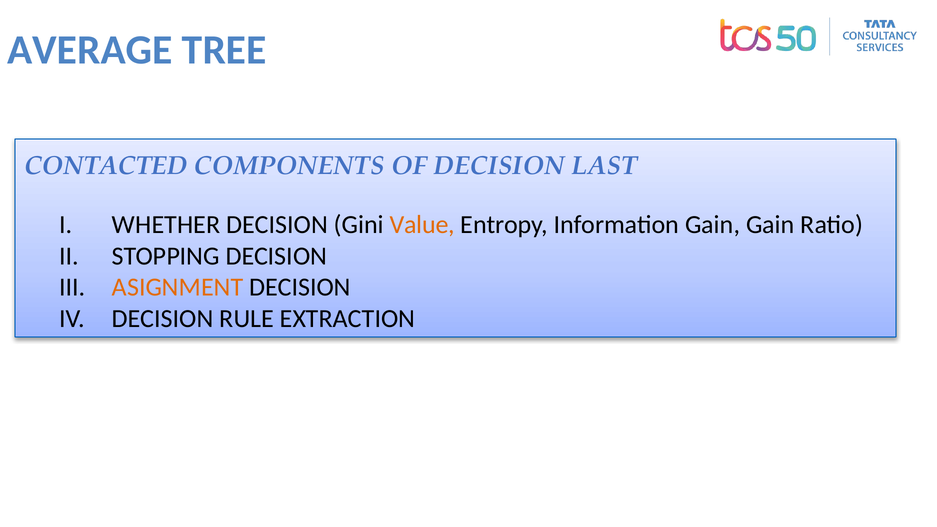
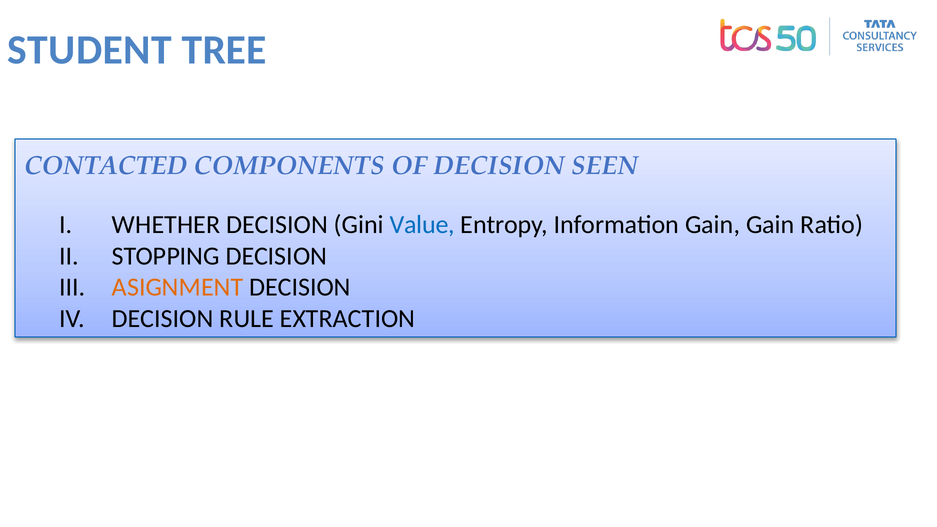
AVERAGE: AVERAGE -> STUDENT
LAST: LAST -> SEEN
Value colour: orange -> blue
